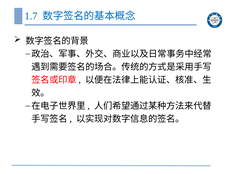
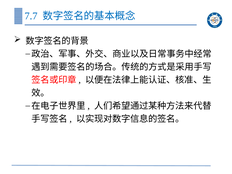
1.7: 1.7 -> 7.7
